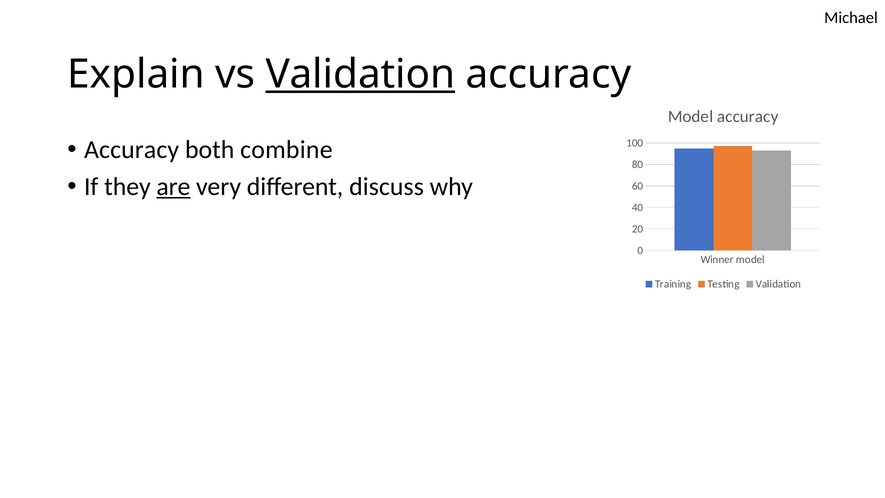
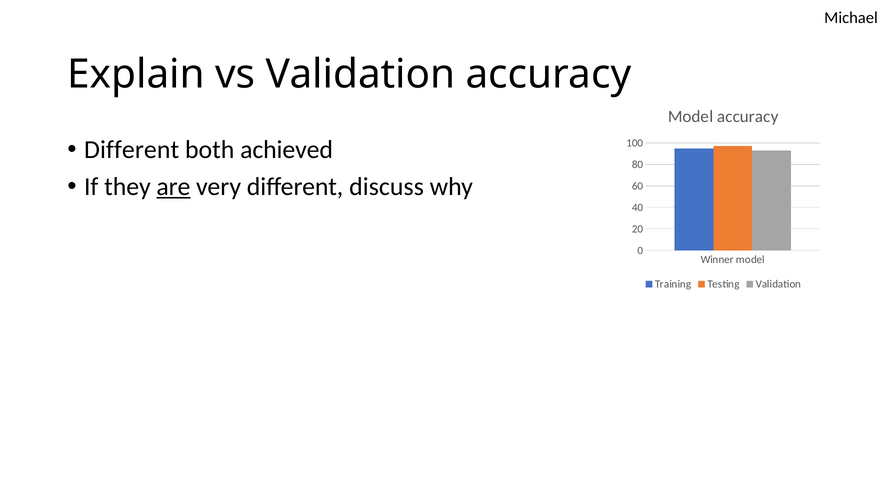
Validation at (360, 74) underline: present -> none
Accuracy at (132, 150): Accuracy -> Different
combine: combine -> achieved
